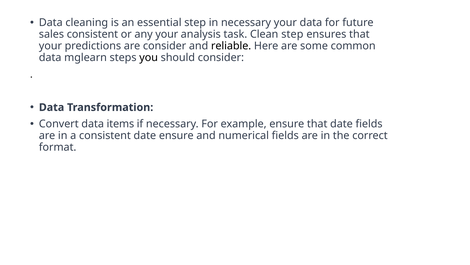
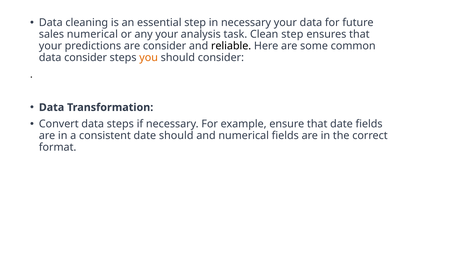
sales consistent: consistent -> numerical
data mglearn: mglearn -> consider
you colour: black -> orange
data items: items -> steps
date ensure: ensure -> should
